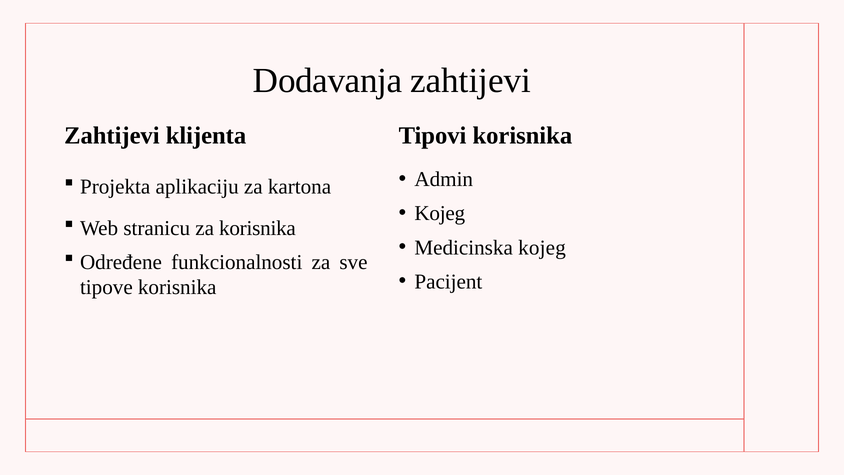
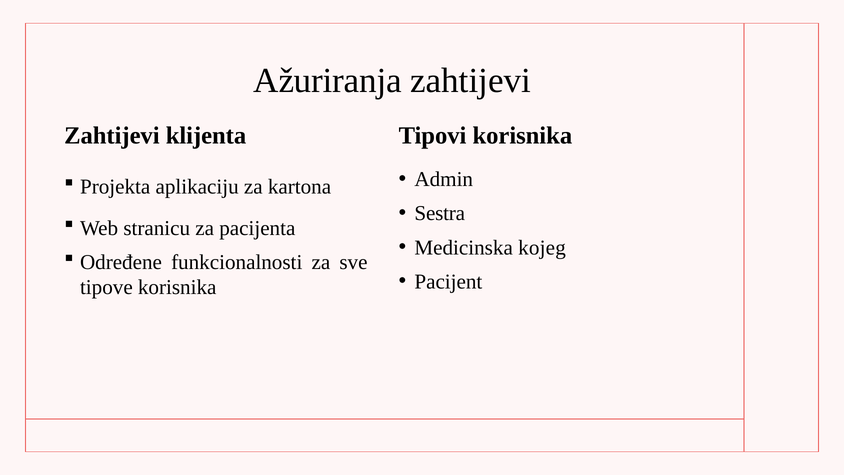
Dodavanja: Dodavanja -> Ažuriranja
Kojeg at (440, 213): Kojeg -> Sestra
za korisnika: korisnika -> pacijenta
